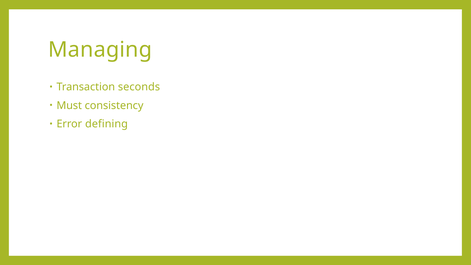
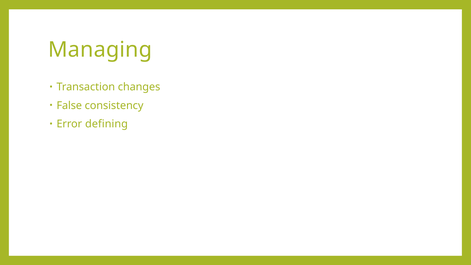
seconds: seconds -> changes
Must: Must -> False
